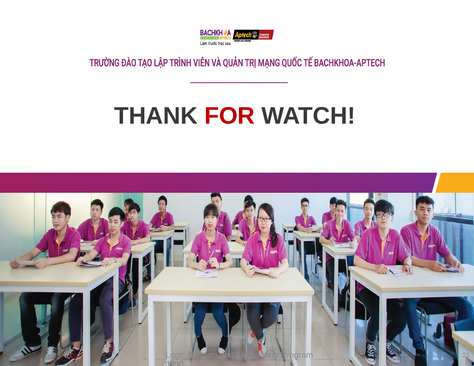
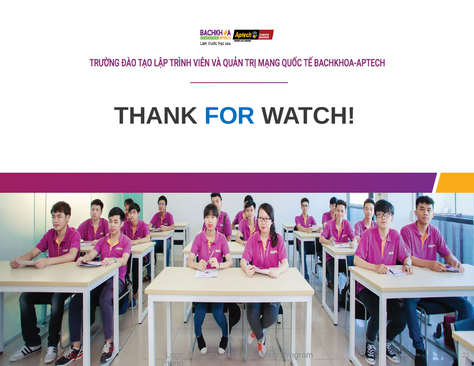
FOR colour: red -> blue
